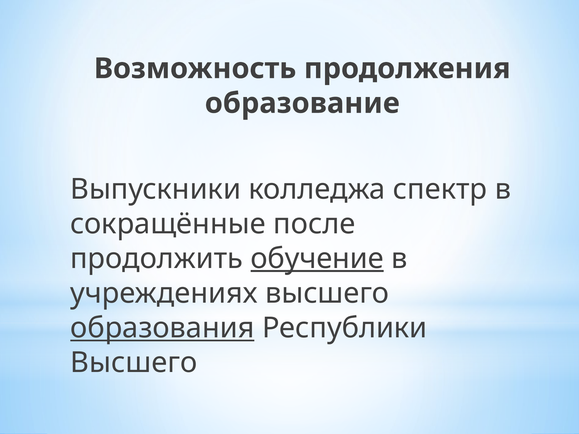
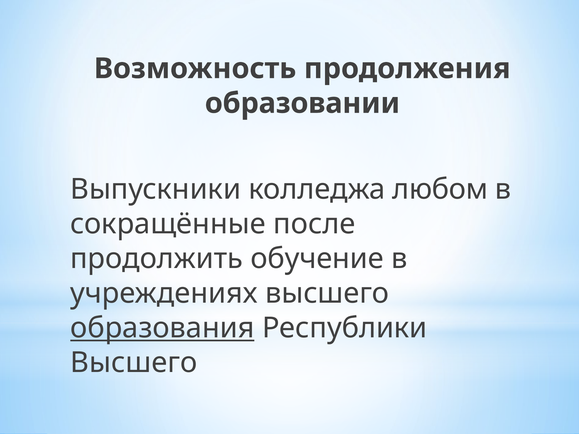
образование: образование -> образовании
спектр: спектр -> любом
обучение underline: present -> none
